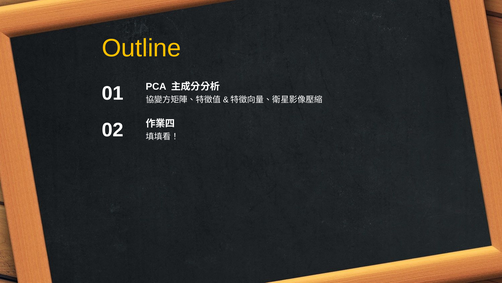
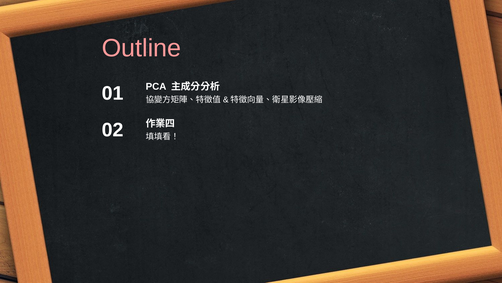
Outline colour: yellow -> pink
